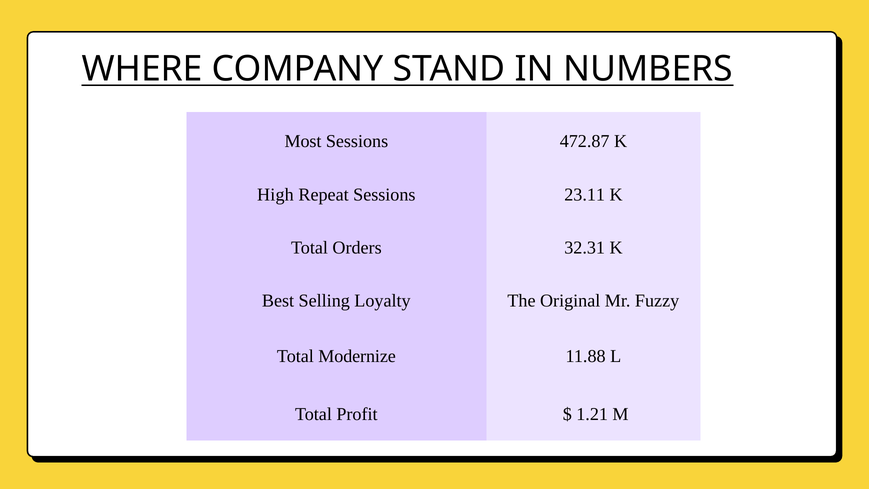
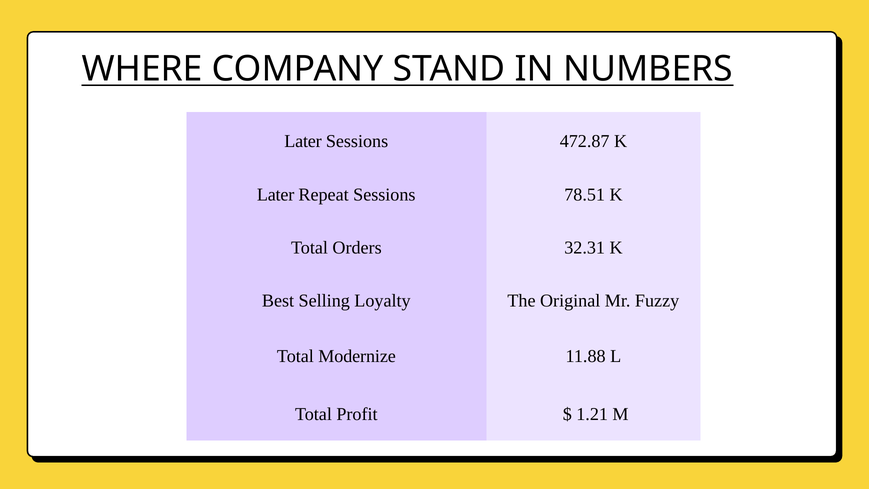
Most at (303, 141): Most -> Later
High at (275, 194): High -> Later
23.11: 23.11 -> 78.51
